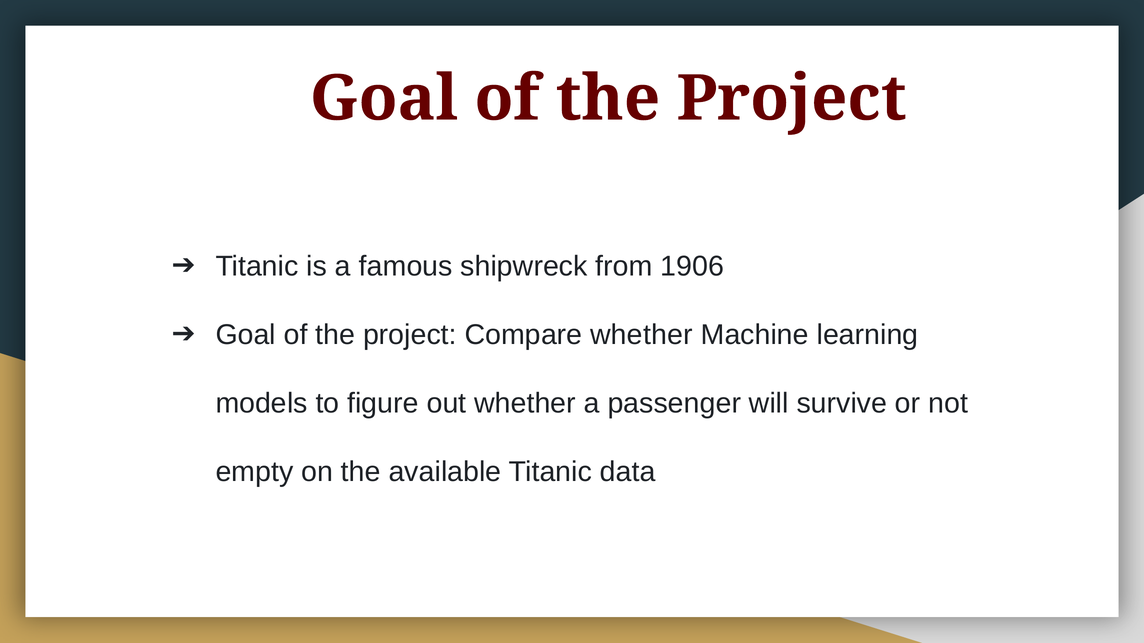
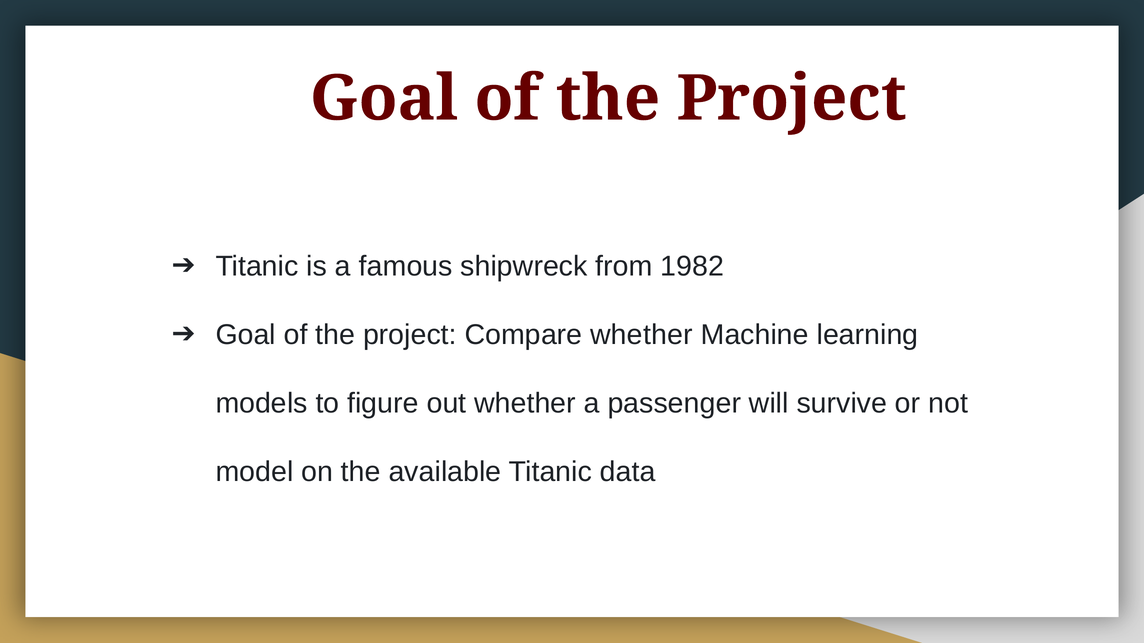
1906: 1906 -> 1982
empty: empty -> model
